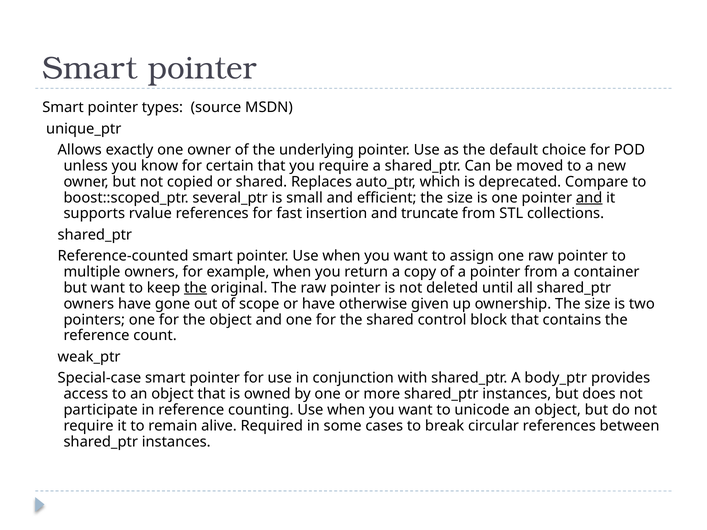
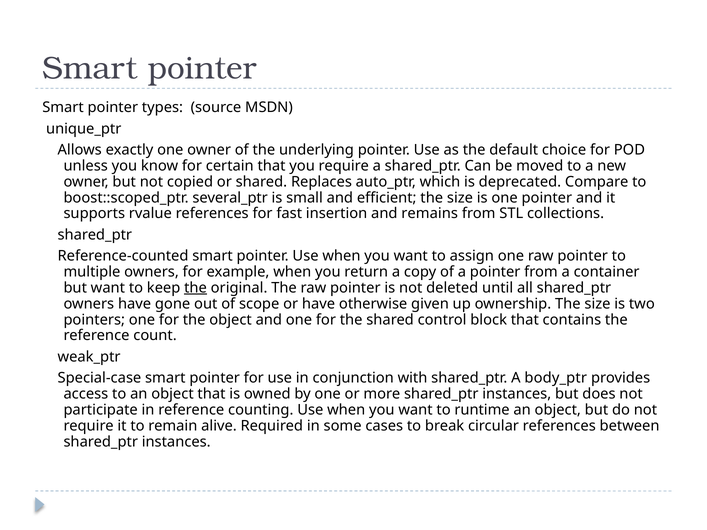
and at (589, 198) underline: present -> none
truncate: truncate -> remains
unicode: unicode -> runtime
